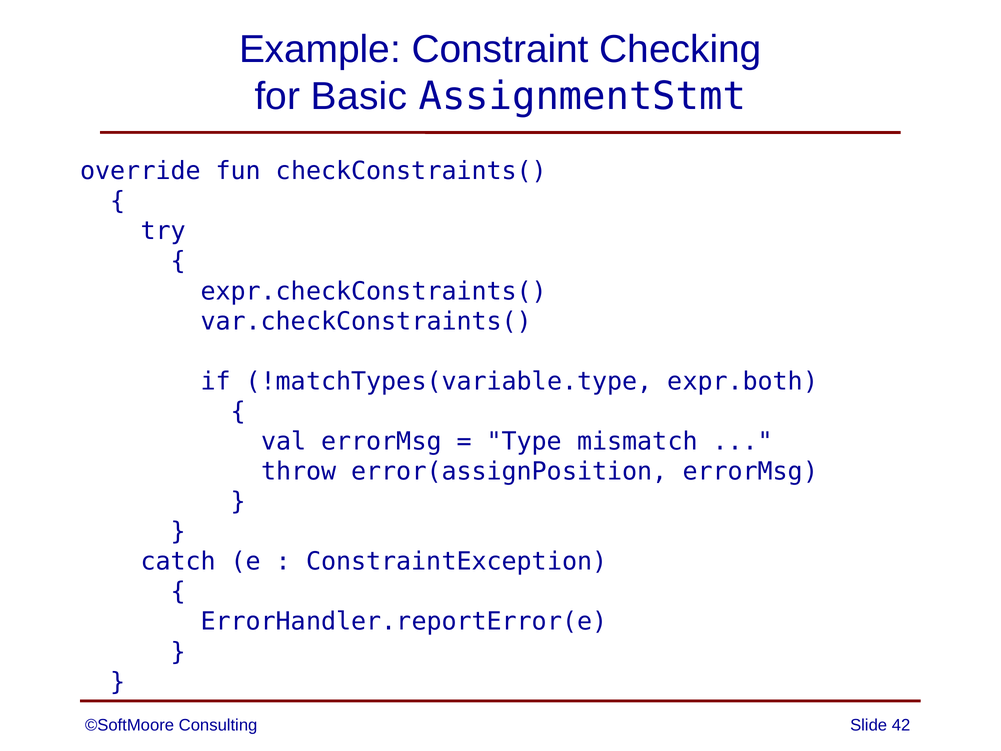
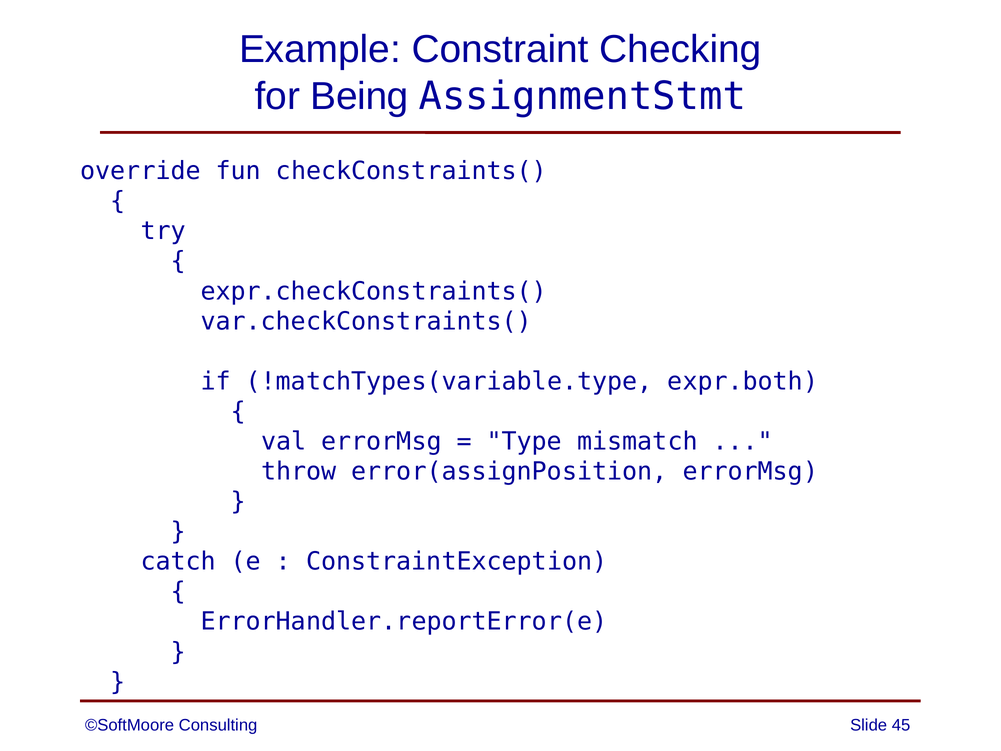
Basic: Basic -> Being
42: 42 -> 45
